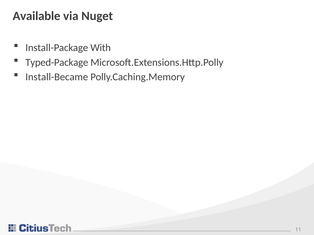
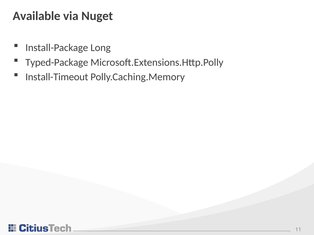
With: With -> Long
Install-Became: Install-Became -> Install-Timeout
